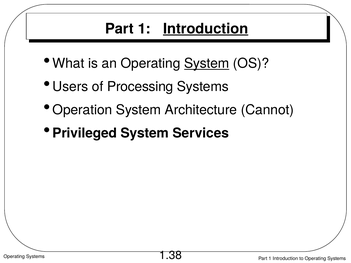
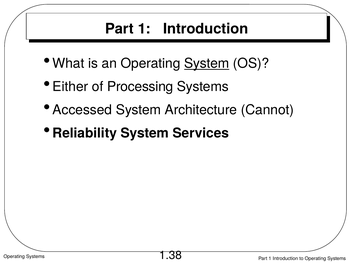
Introduction at (206, 29) underline: present -> none
Users: Users -> Either
Operation: Operation -> Accessed
Privileged: Privileged -> Reliability
